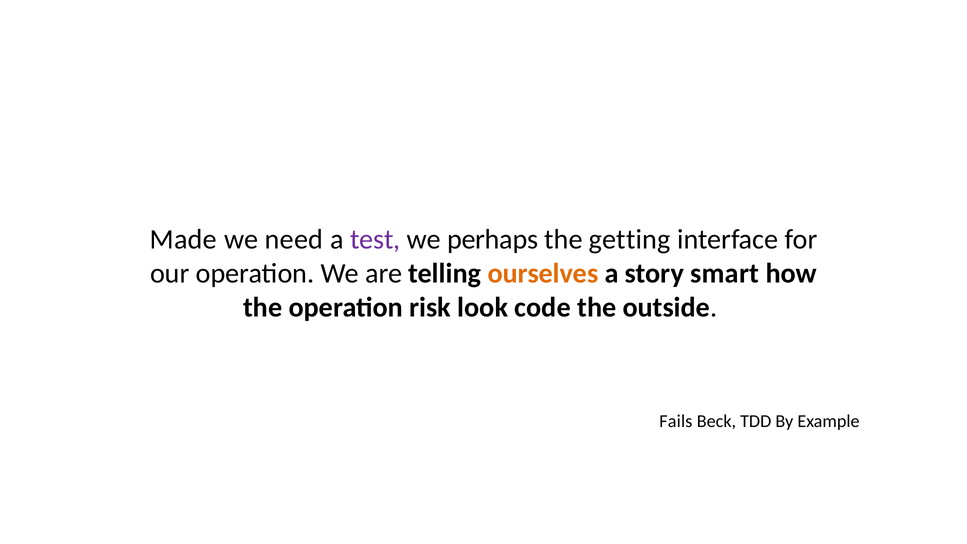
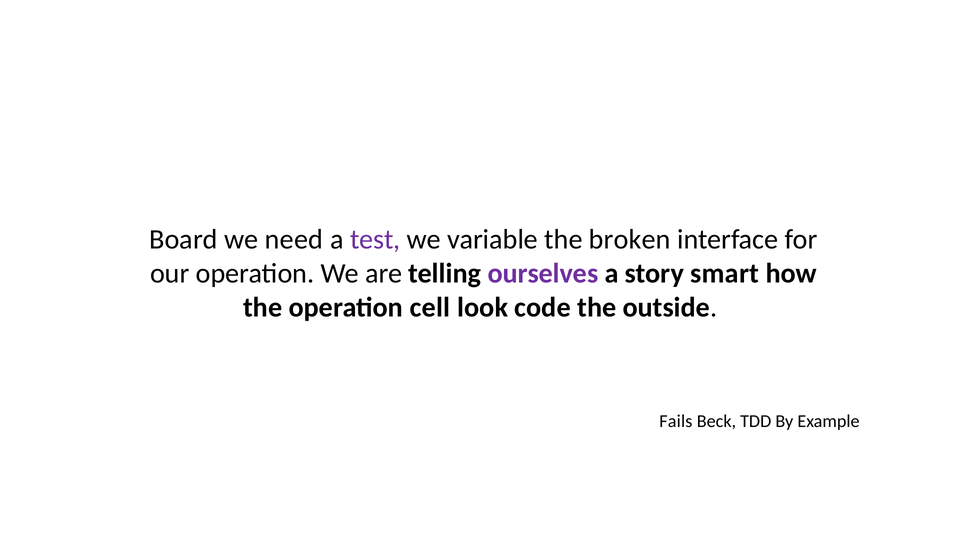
Made: Made -> Board
perhaps: perhaps -> variable
getting: getting -> broken
ourselves colour: orange -> purple
risk: risk -> cell
